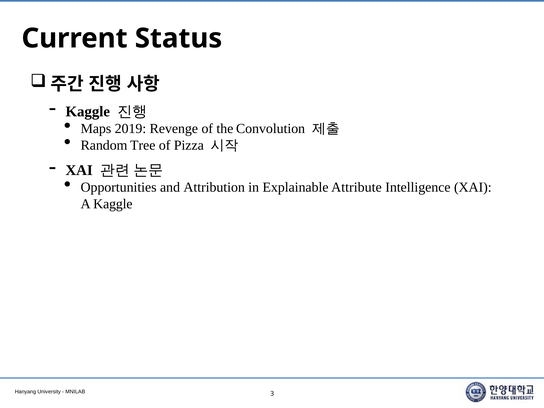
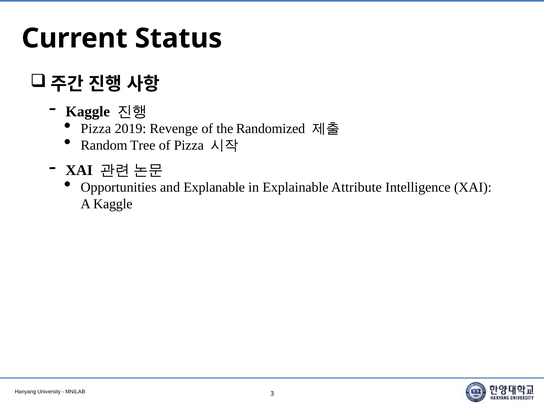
Maps at (96, 129): Maps -> Pizza
Convolution: Convolution -> Randomized
Attribution: Attribution -> Explanable
